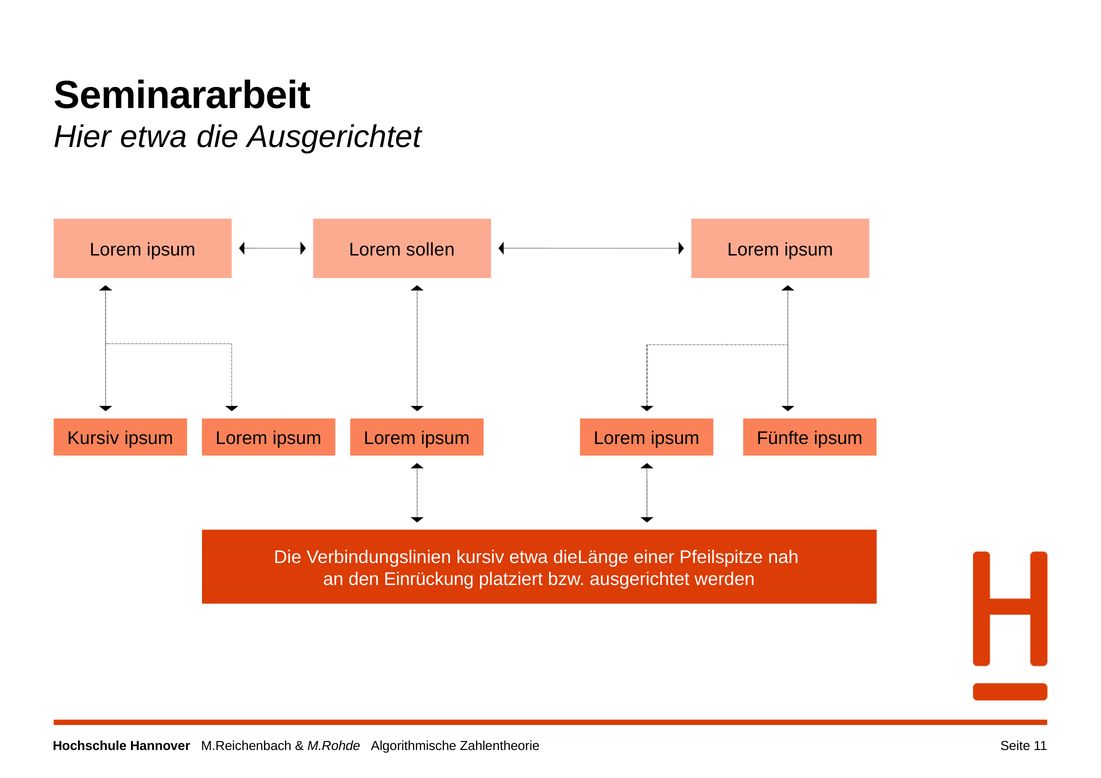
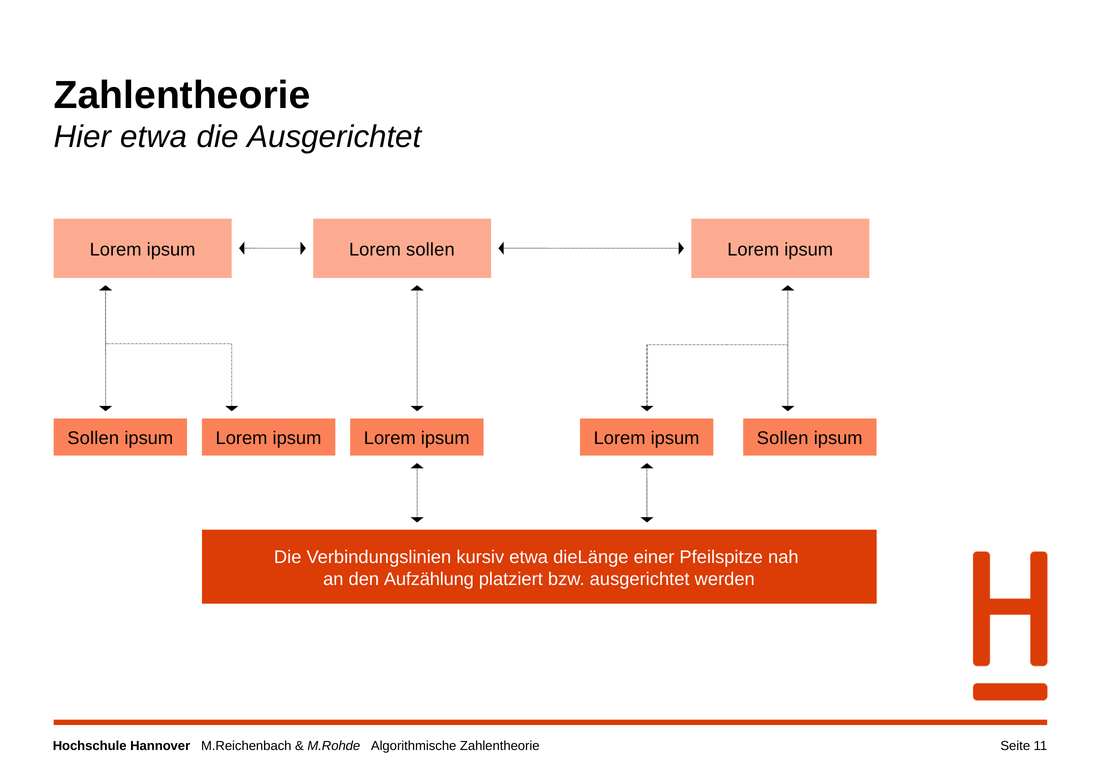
Seminararbeit at (182, 95): Seminararbeit -> Zahlentheorie
Kursiv at (93, 439): Kursiv -> Sollen
ipsum Lorem ipsum Fünfte: Fünfte -> Sollen
Einrückung: Einrückung -> Aufzählung
